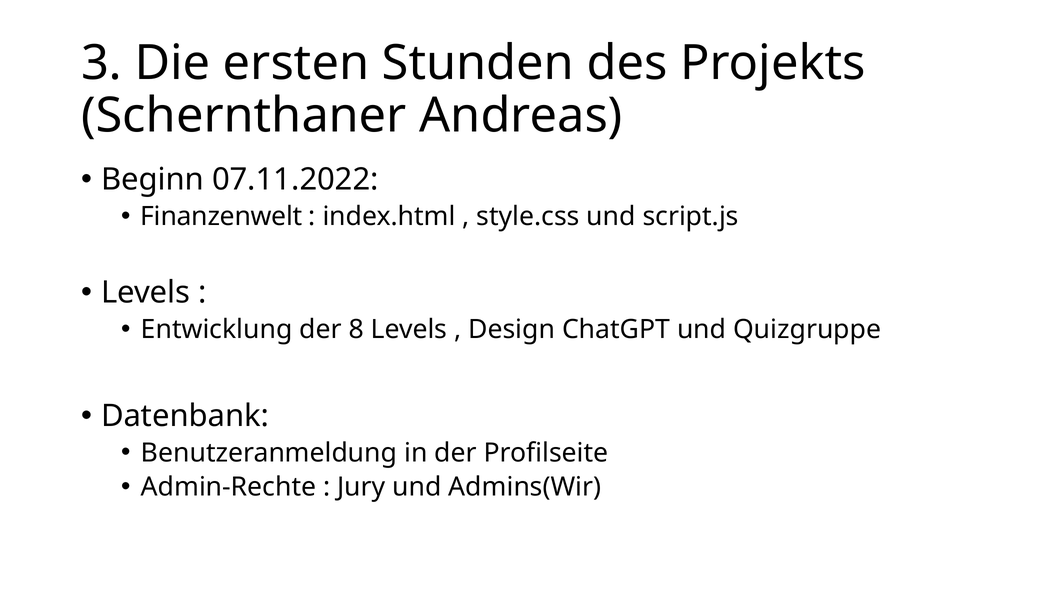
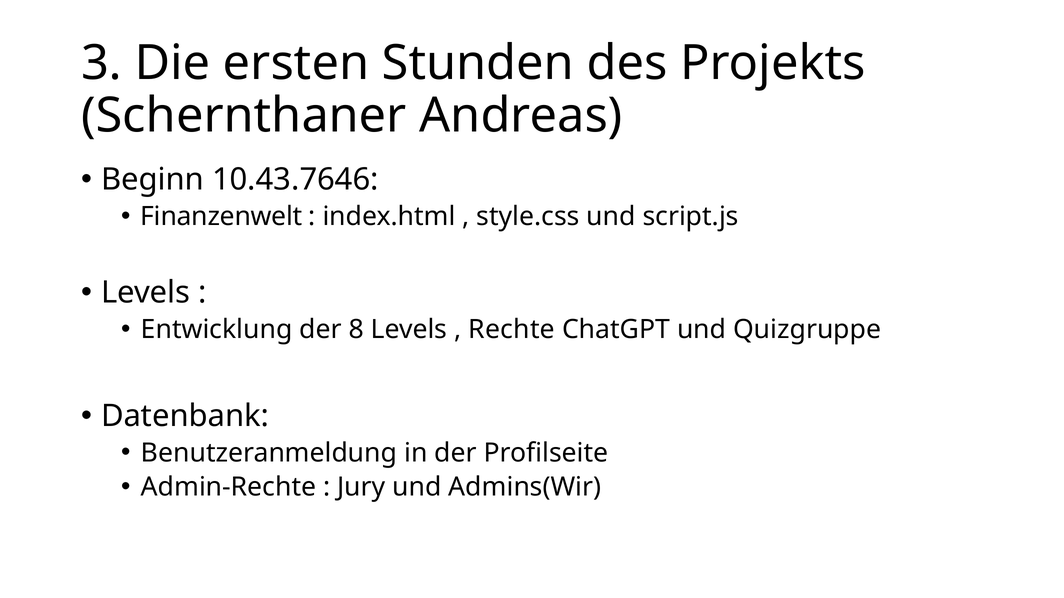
07.11.2022: 07.11.2022 -> 10.43.7646
Design: Design -> Rechte
